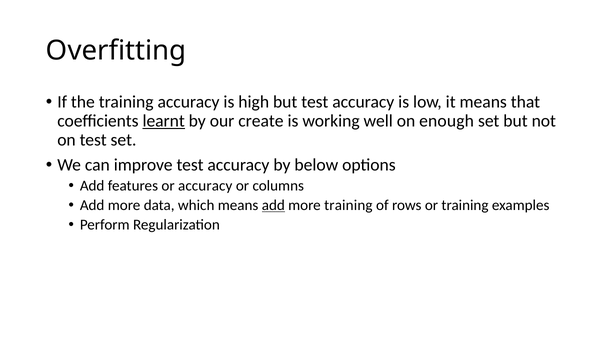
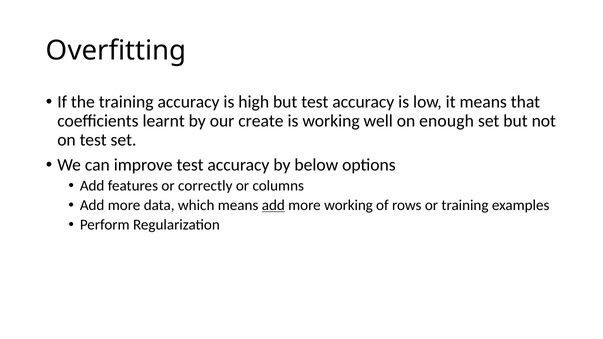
learnt underline: present -> none
or accuracy: accuracy -> correctly
more training: training -> working
